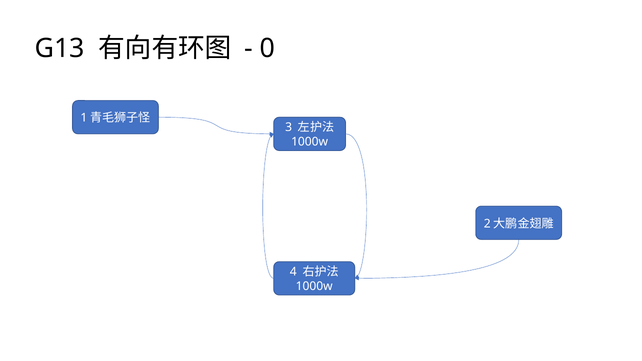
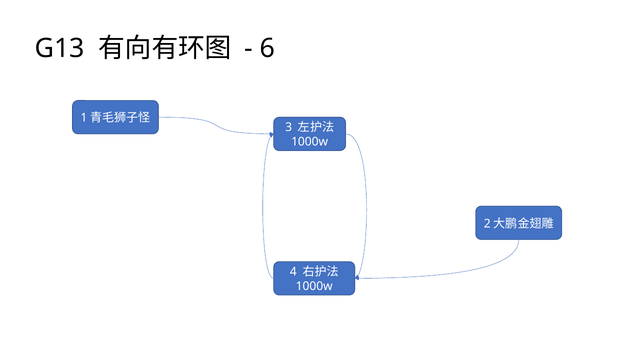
0: 0 -> 6
